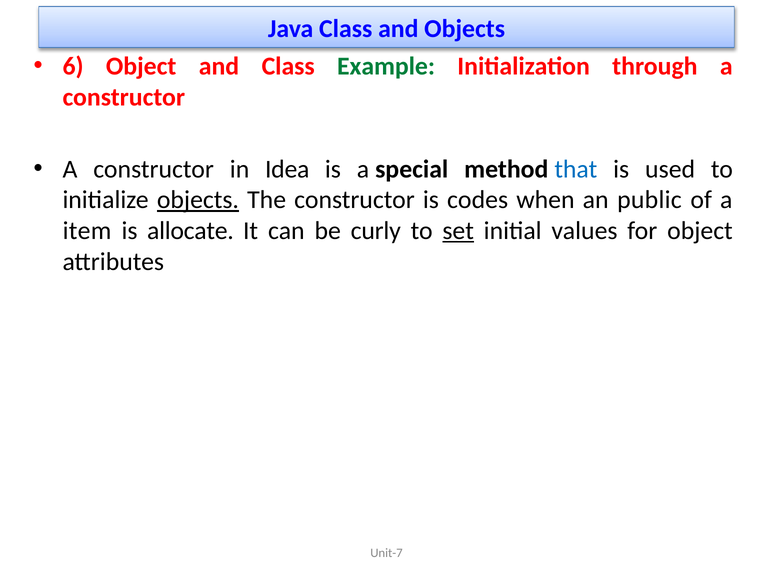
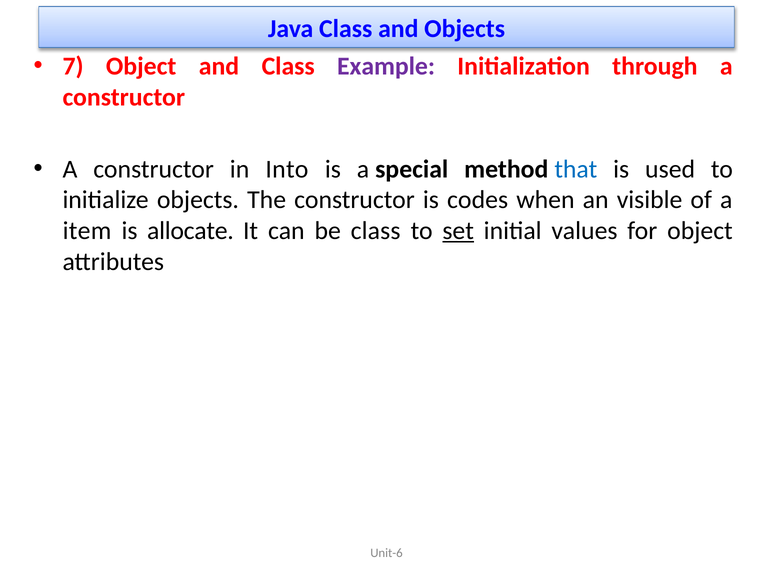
6: 6 -> 7
Example colour: green -> purple
Idea: Idea -> Into
objects at (198, 200) underline: present -> none
public: public -> visible
be curly: curly -> class
Unit-7: Unit-7 -> Unit-6
